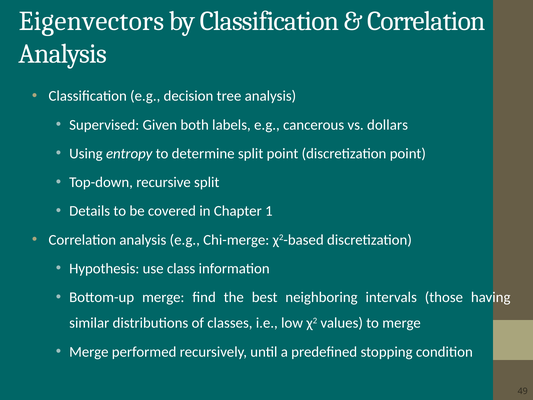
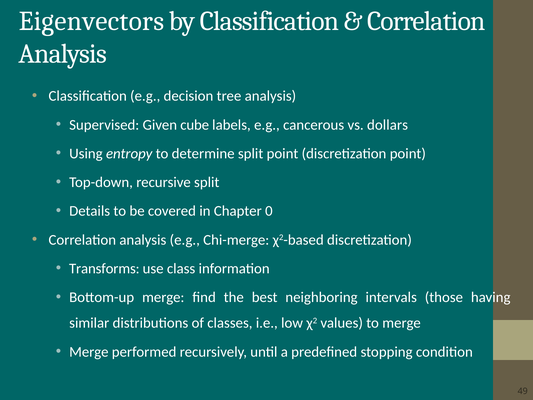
both: both -> cube
1: 1 -> 0
Hypothesis: Hypothesis -> Transforms
